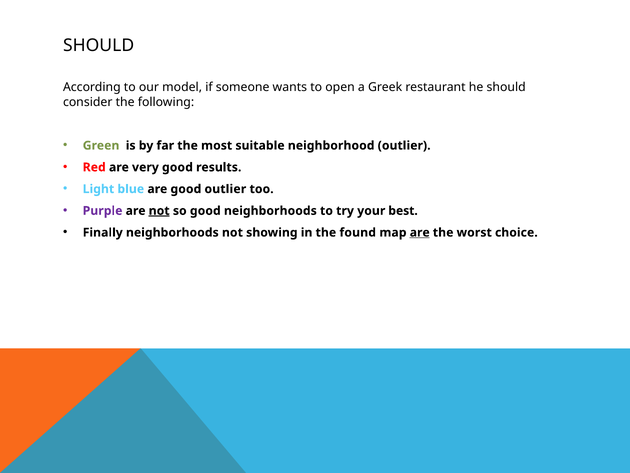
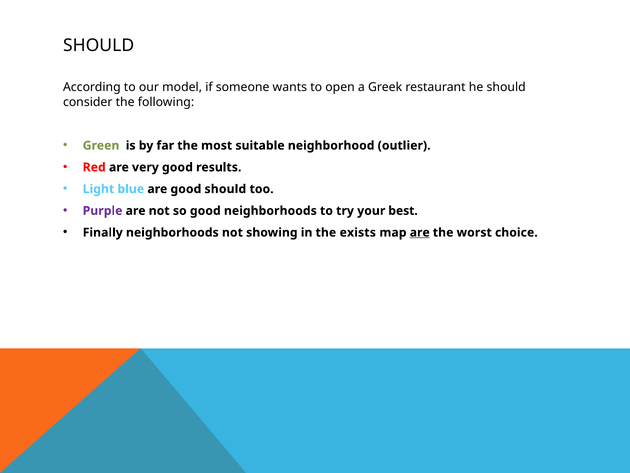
good outlier: outlier -> should
not at (159, 211) underline: present -> none
found: found -> exists
